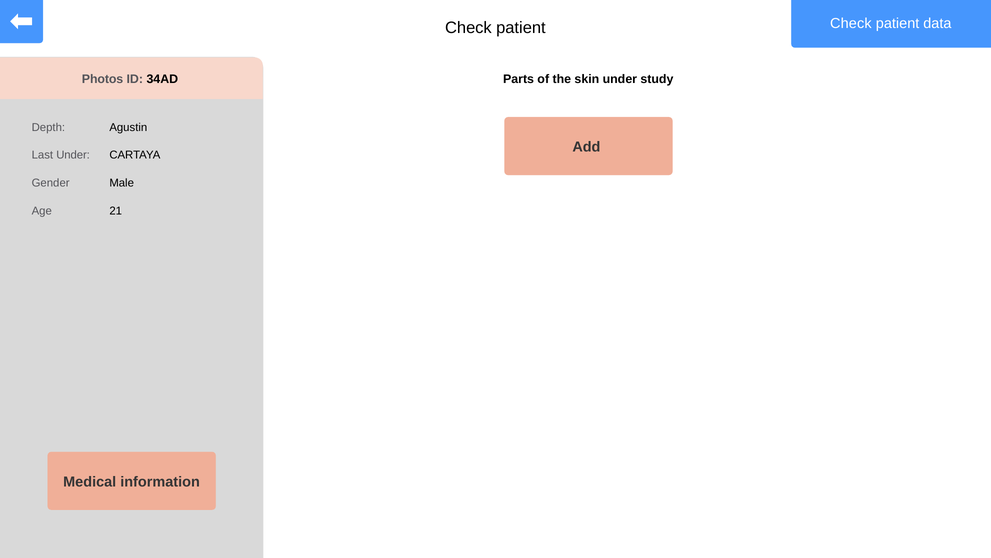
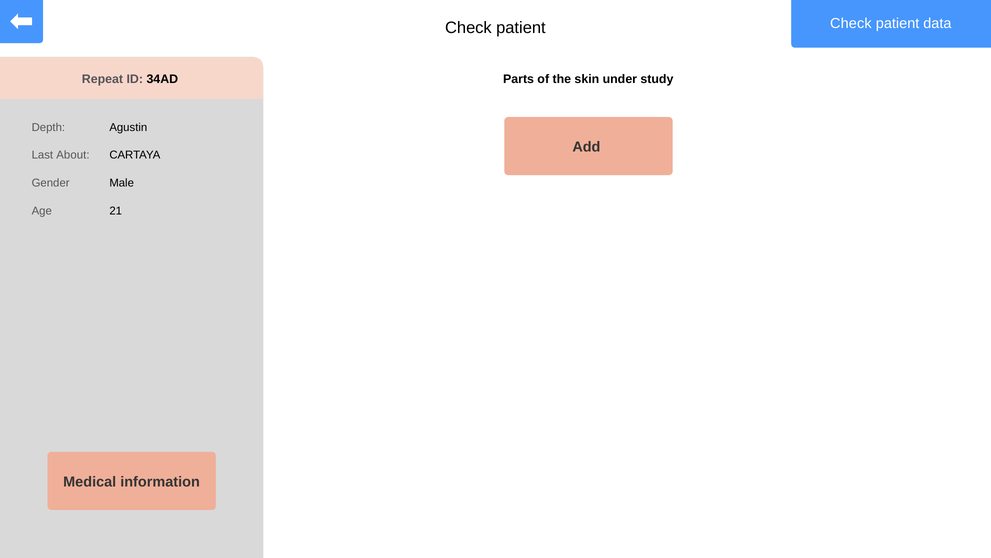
Photos: Photos -> Repeat
Last Under: Under -> About
